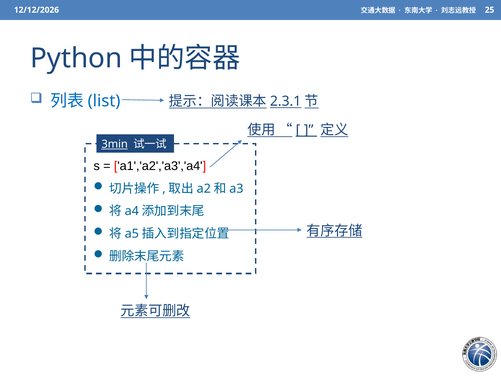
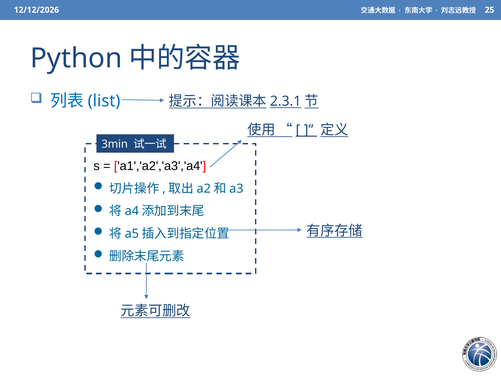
3min underline: present -> none
